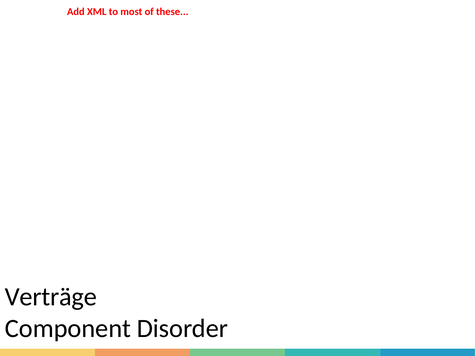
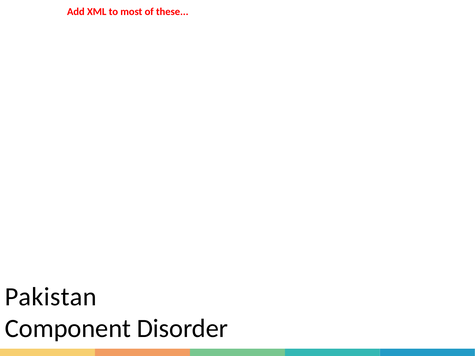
Verträge: Verträge -> Pakistan
